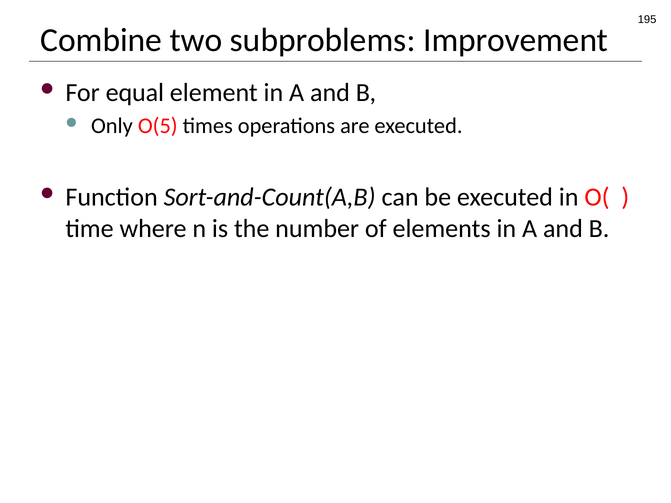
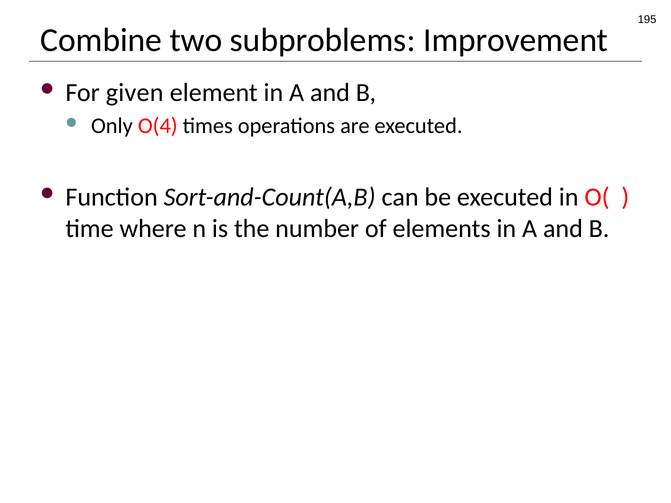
equal: equal -> given
O(5: O(5 -> O(4
